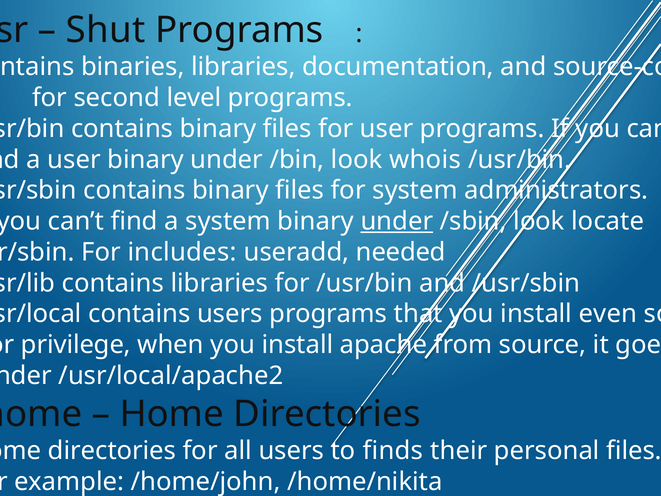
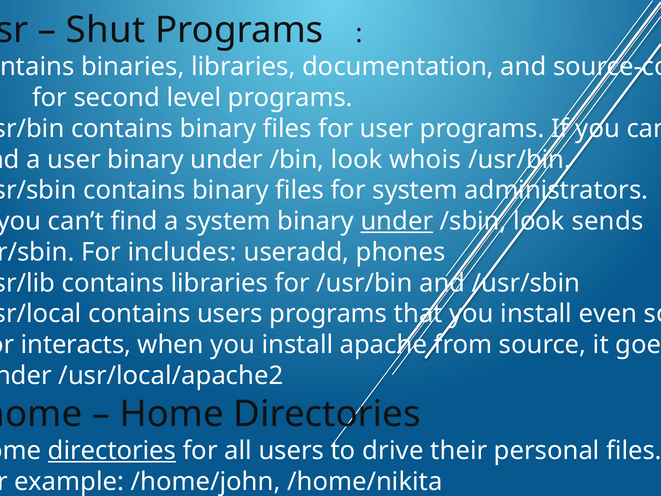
locate: locate -> sends
needed: needed -> phones
privilege: privilege -> interacts
directories at (112, 450) underline: none -> present
finds: finds -> drive
